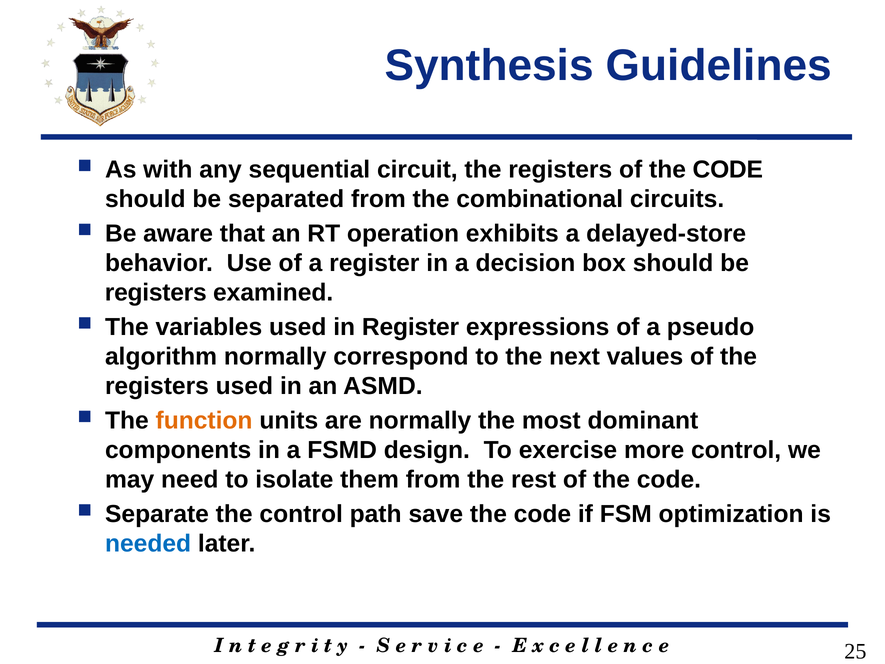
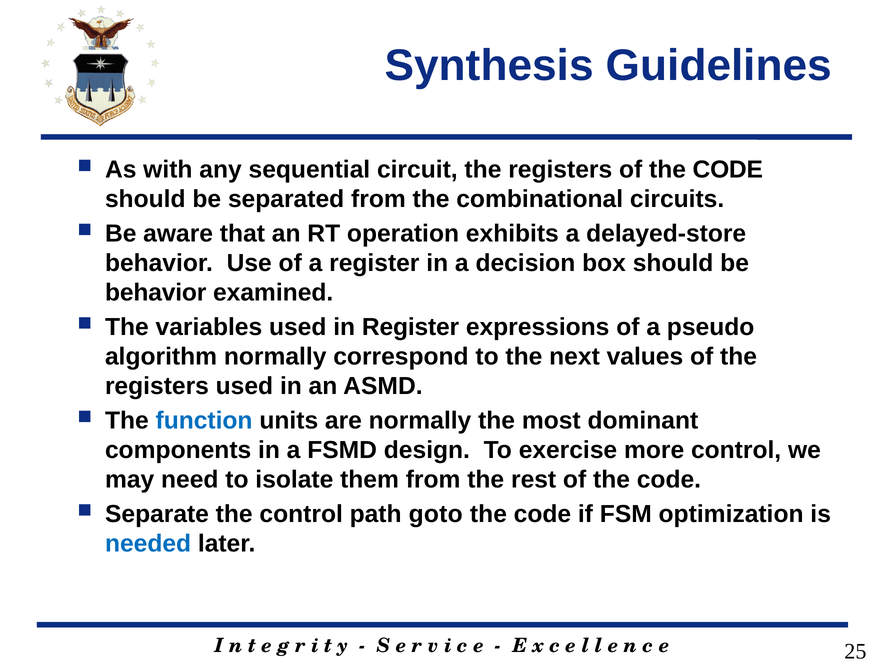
registers at (156, 293): registers -> behavior
function colour: orange -> blue
save: save -> goto
